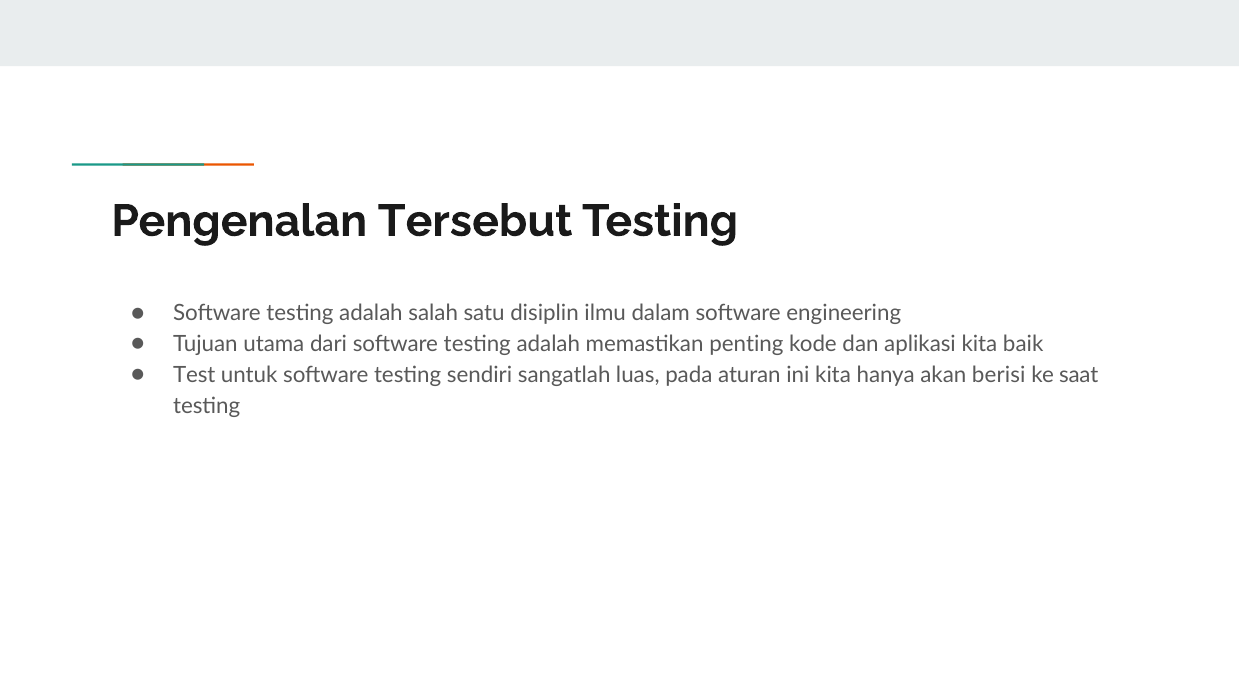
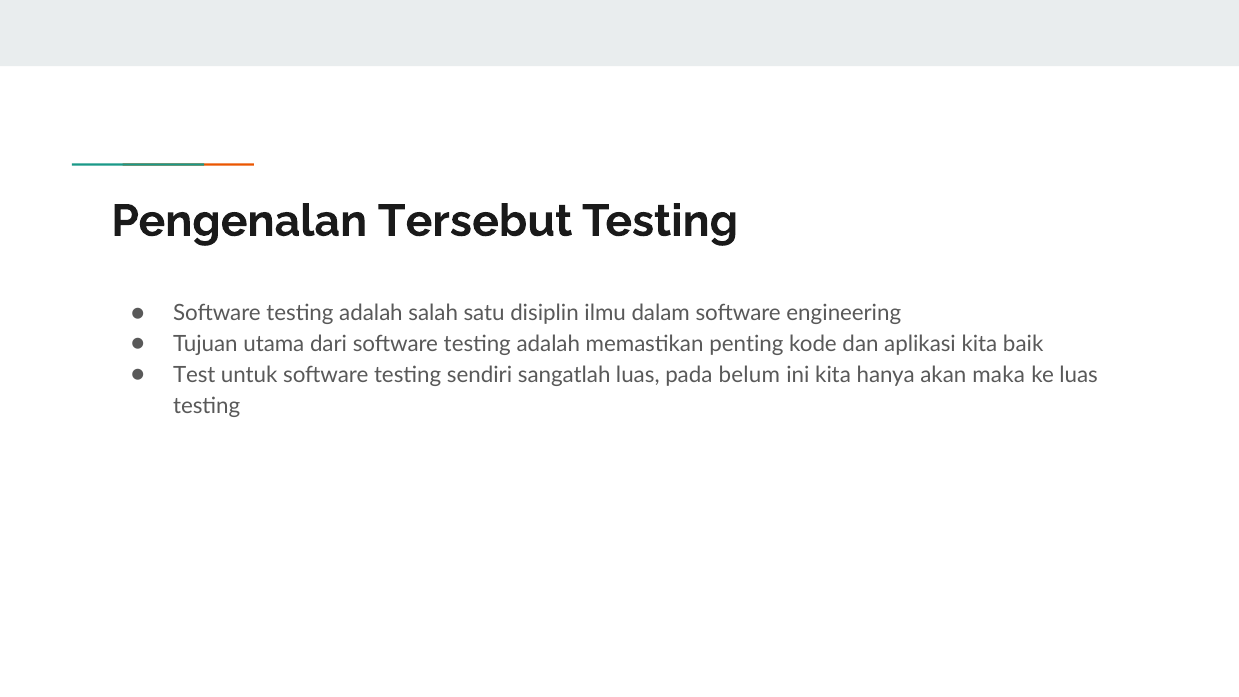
aturan: aturan -> belum
berisi: berisi -> maka
ke saat: saat -> luas
